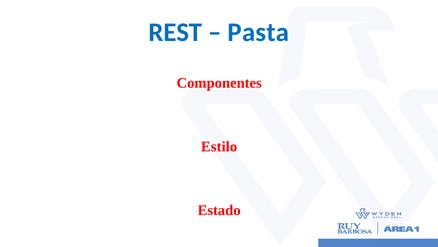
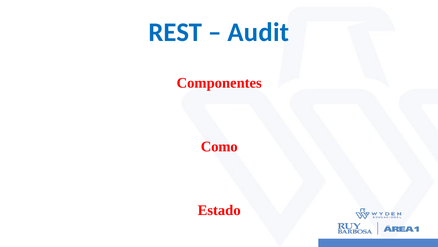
Pasta: Pasta -> Audit
Estilo: Estilo -> Como
